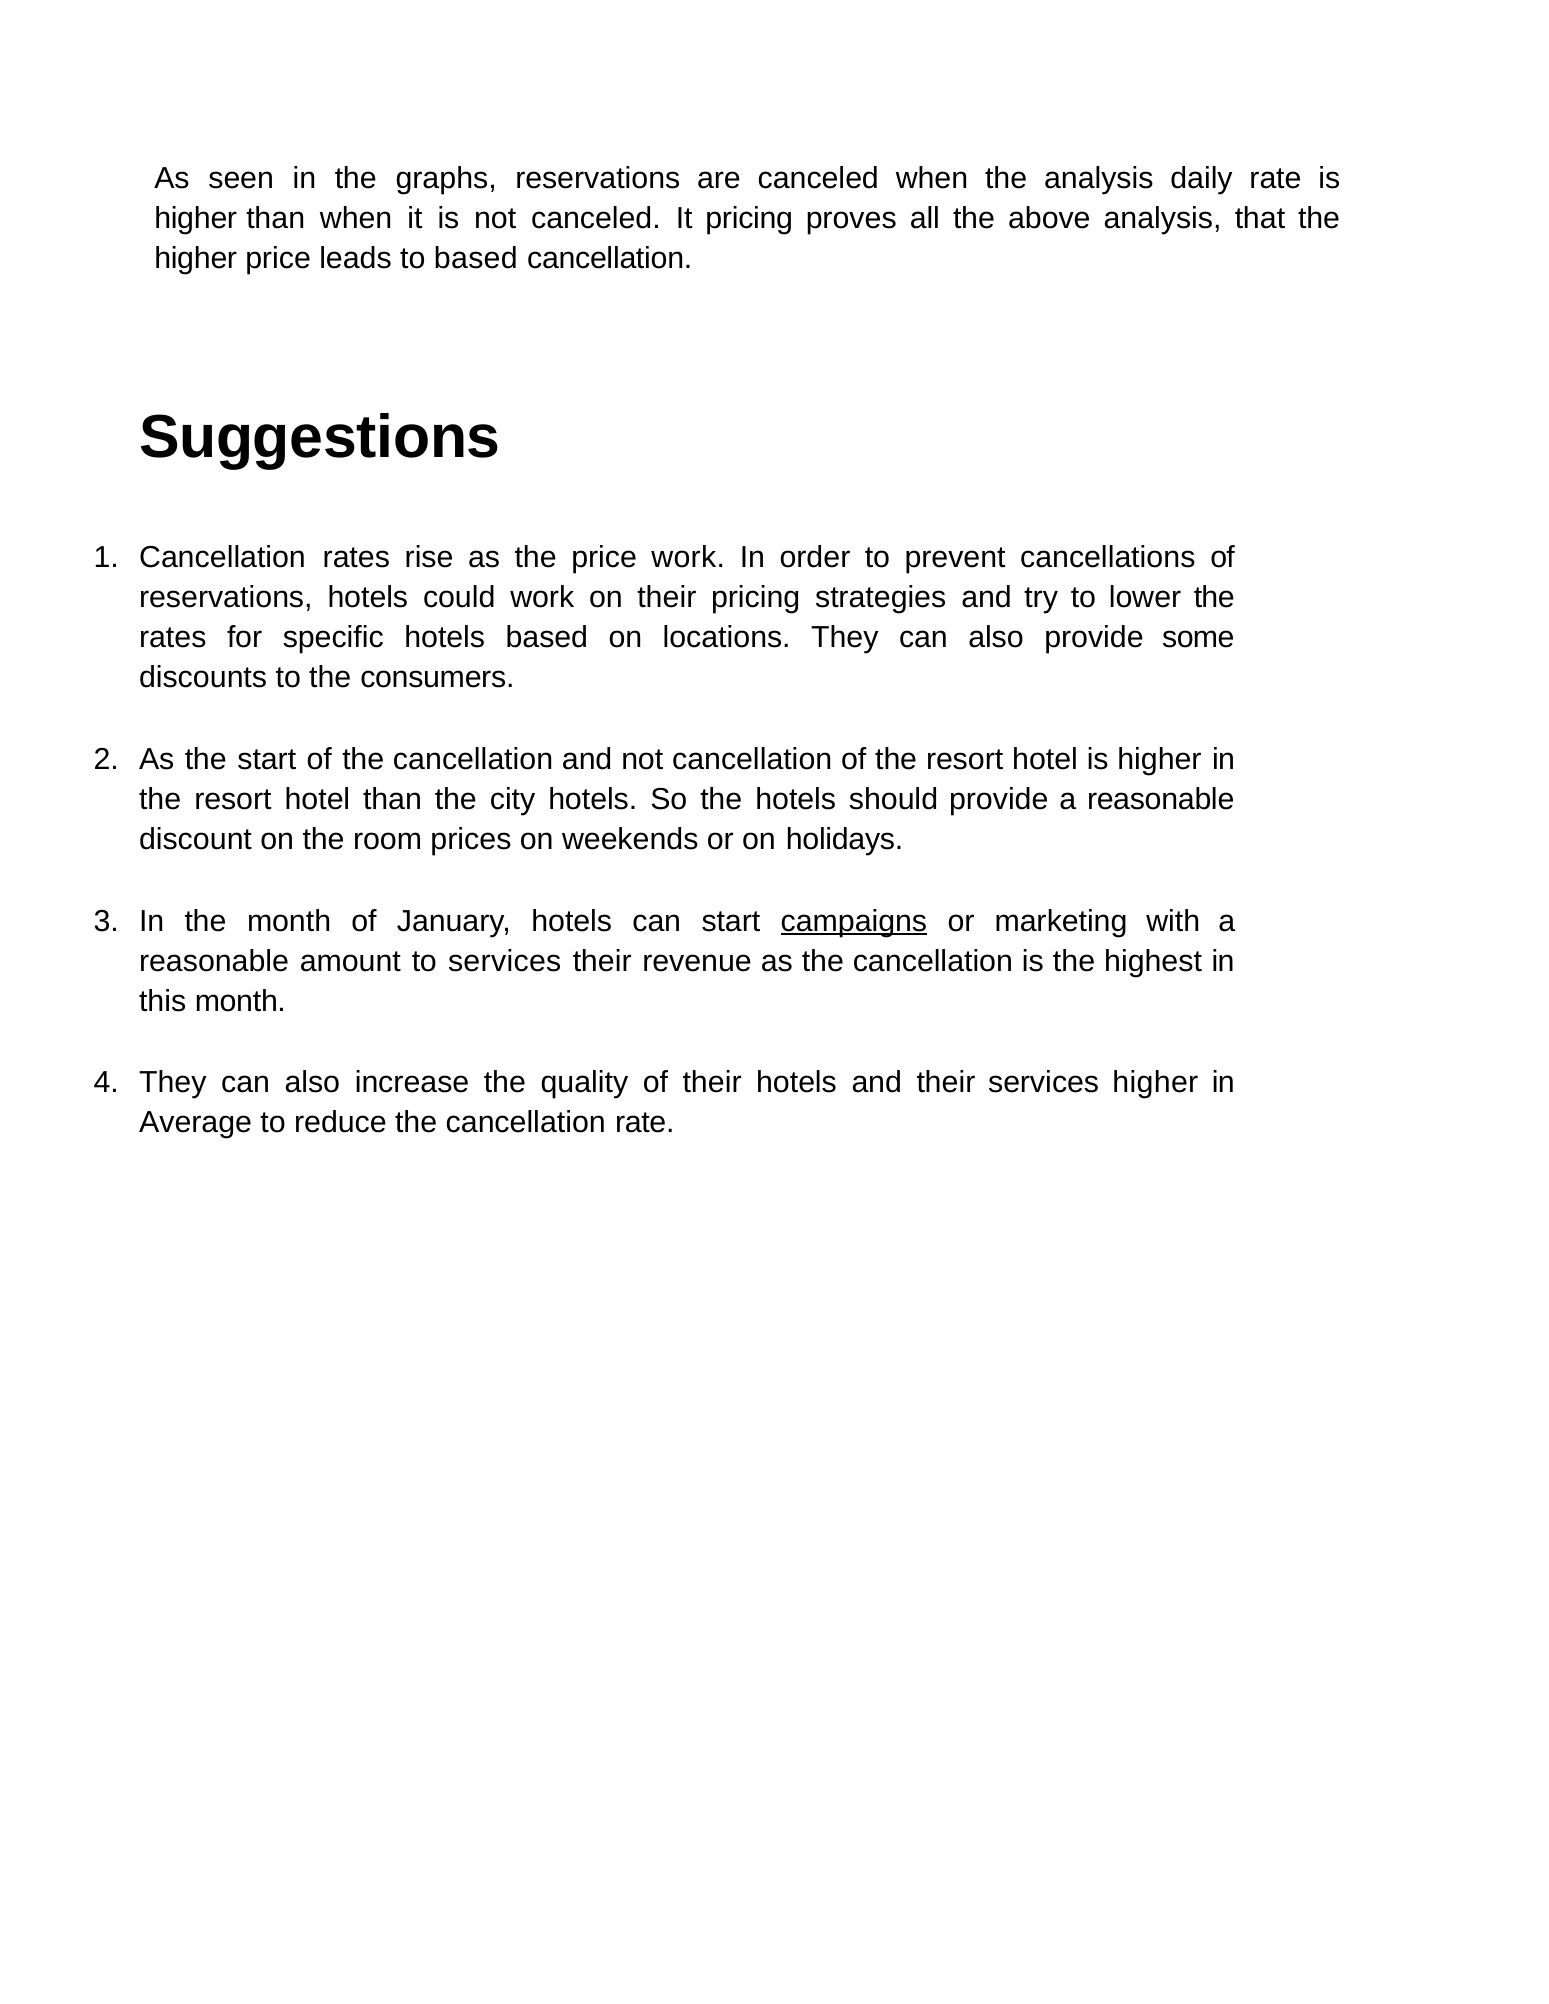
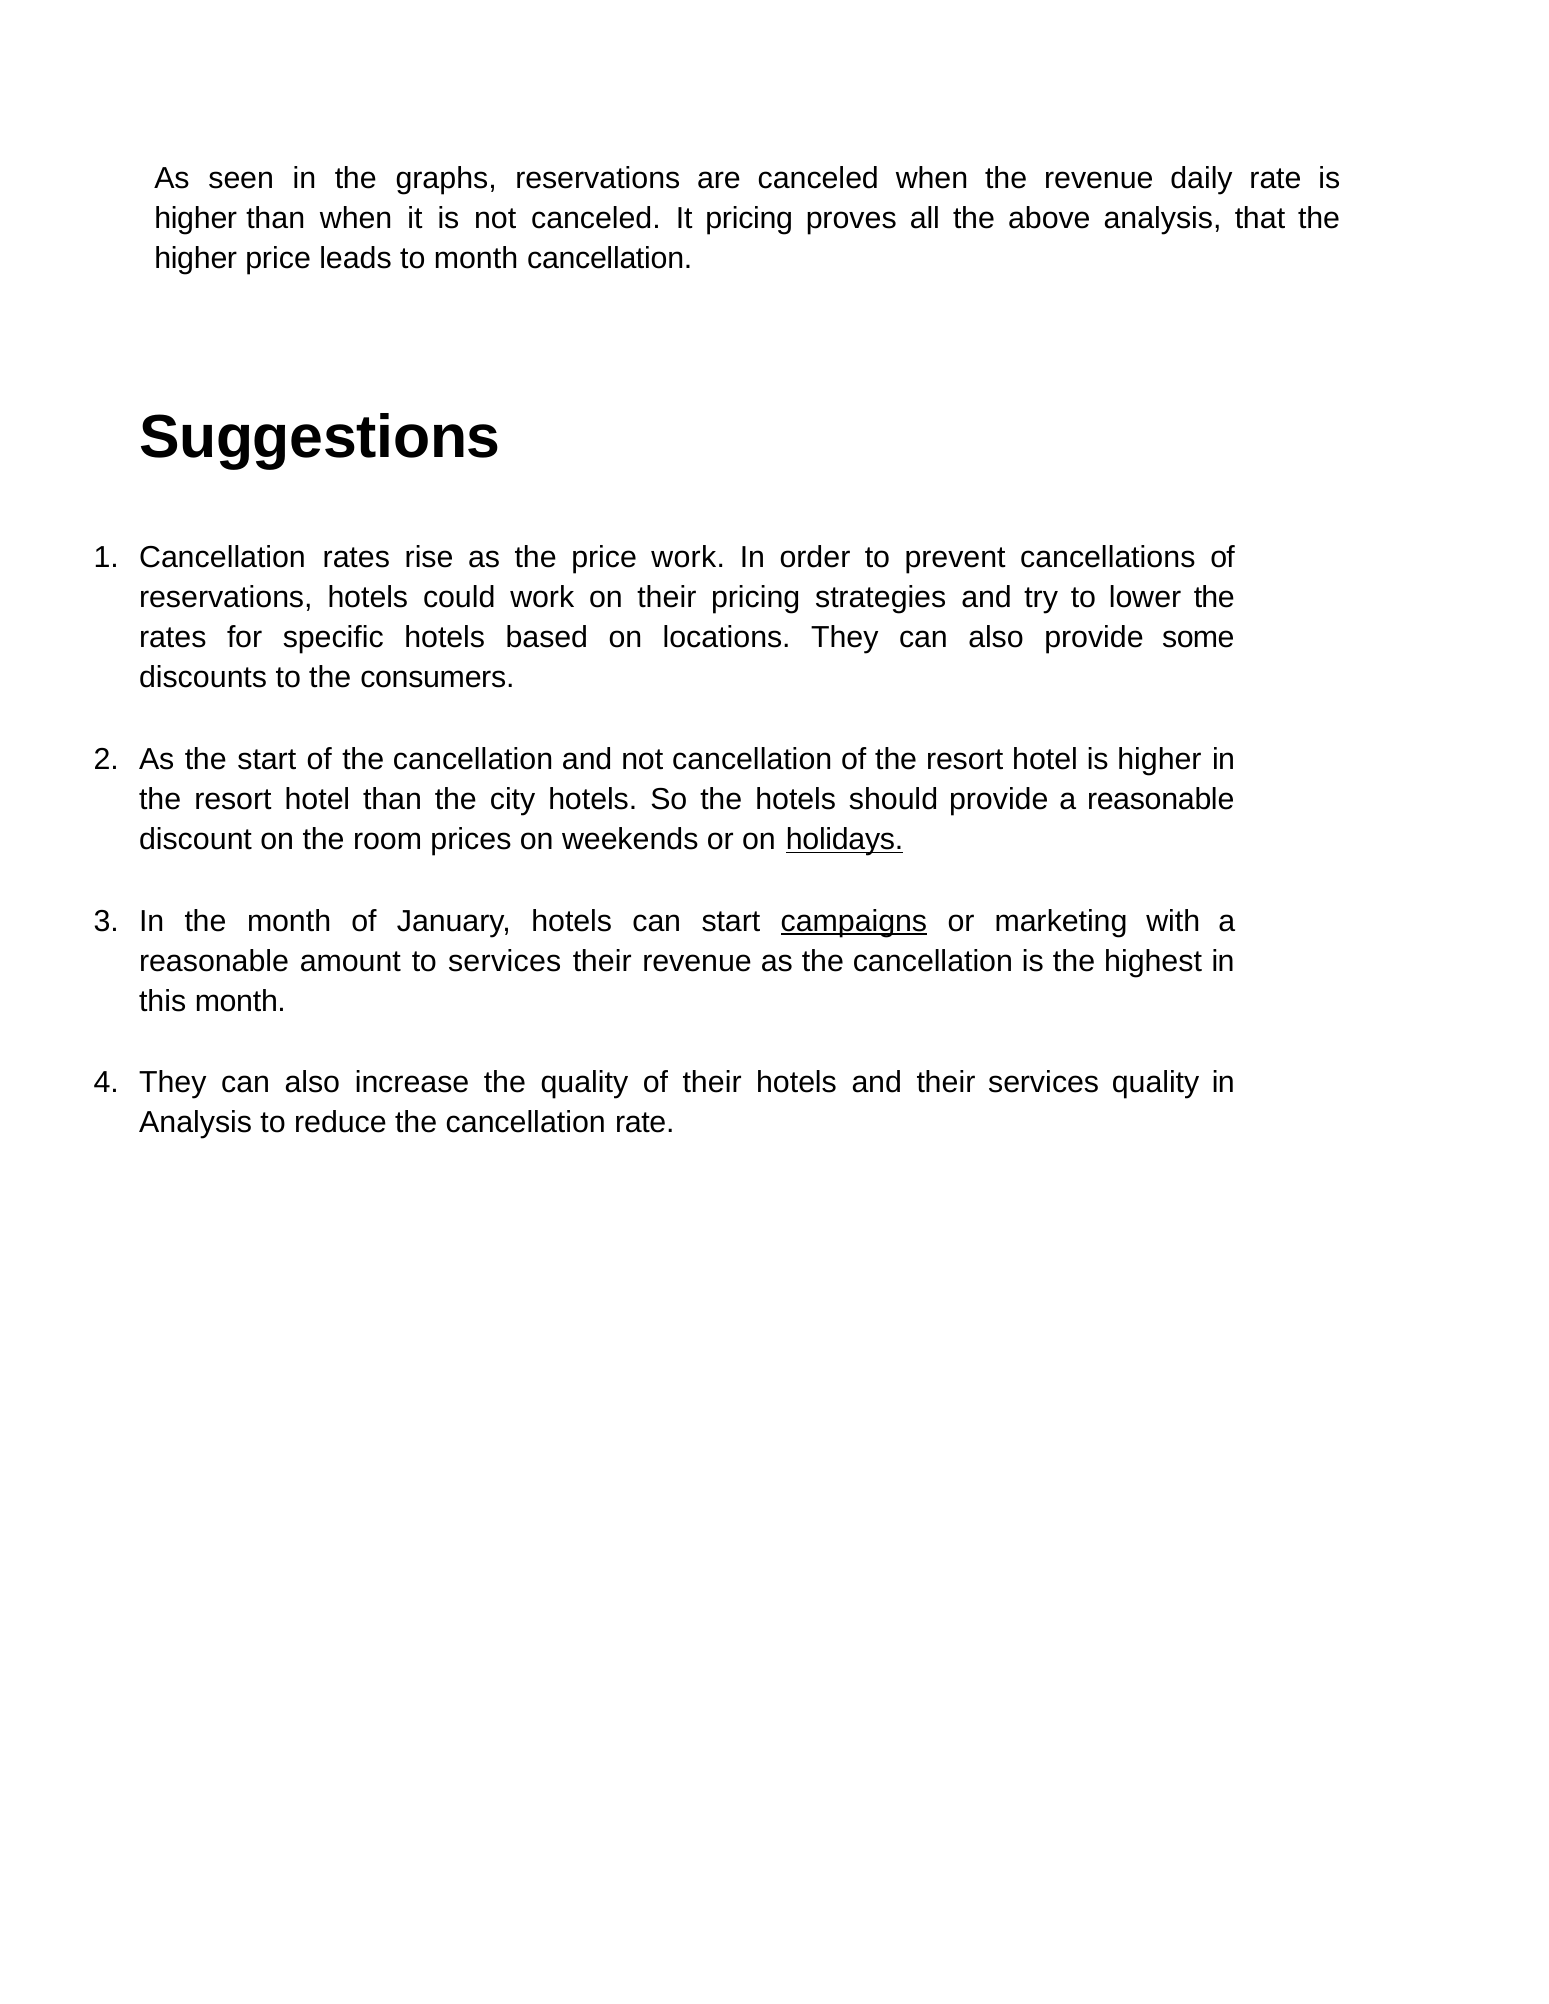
the analysis: analysis -> revenue
to based: based -> month
holidays underline: none -> present
services higher: higher -> quality
Average at (196, 1123): Average -> Analysis
